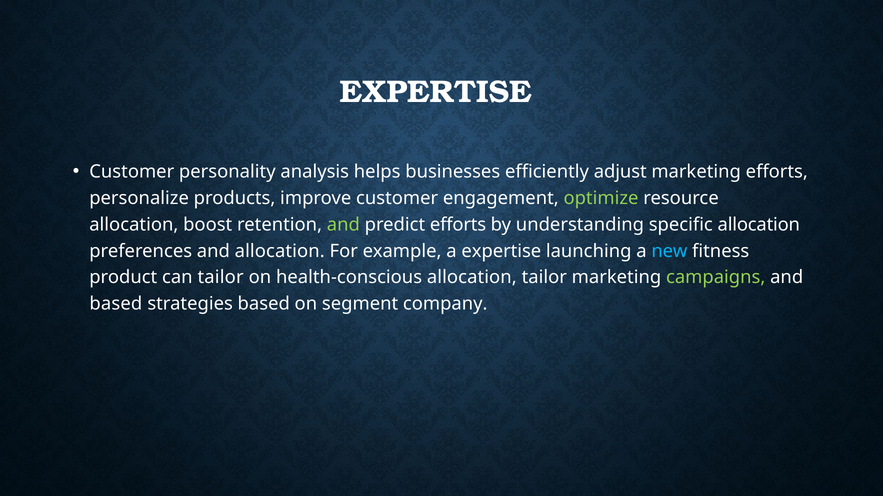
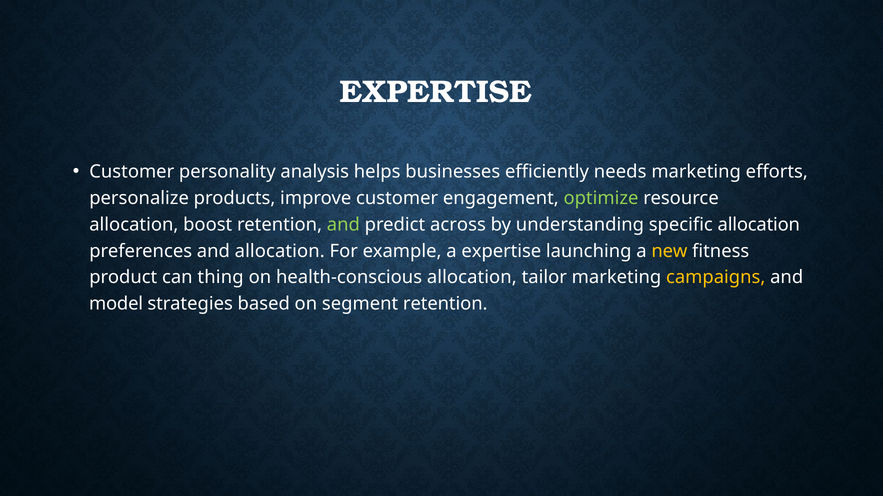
adjust: adjust -> needs
predict efforts: efforts -> across
new colour: light blue -> yellow
can tailor: tailor -> thing
campaigns colour: light green -> yellow
based at (116, 304): based -> model
segment company: company -> retention
